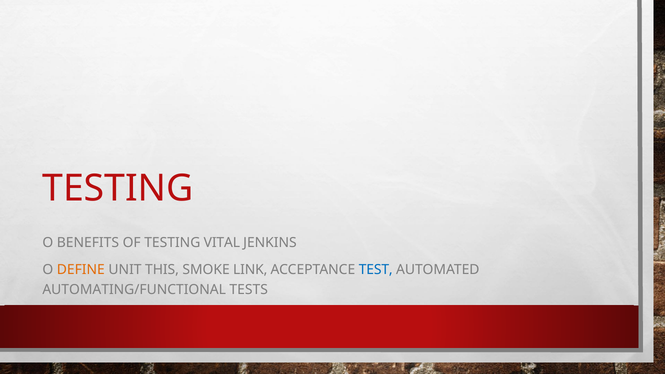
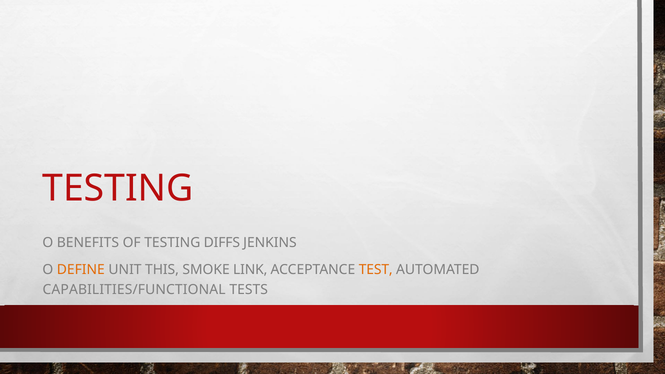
VITAL: VITAL -> DIFFS
TEST colour: blue -> orange
AUTOMATING/FUNCTIONAL: AUTOMATING/FUNCTIONAL -> CAPABILITIES/FUNCTIONAL
